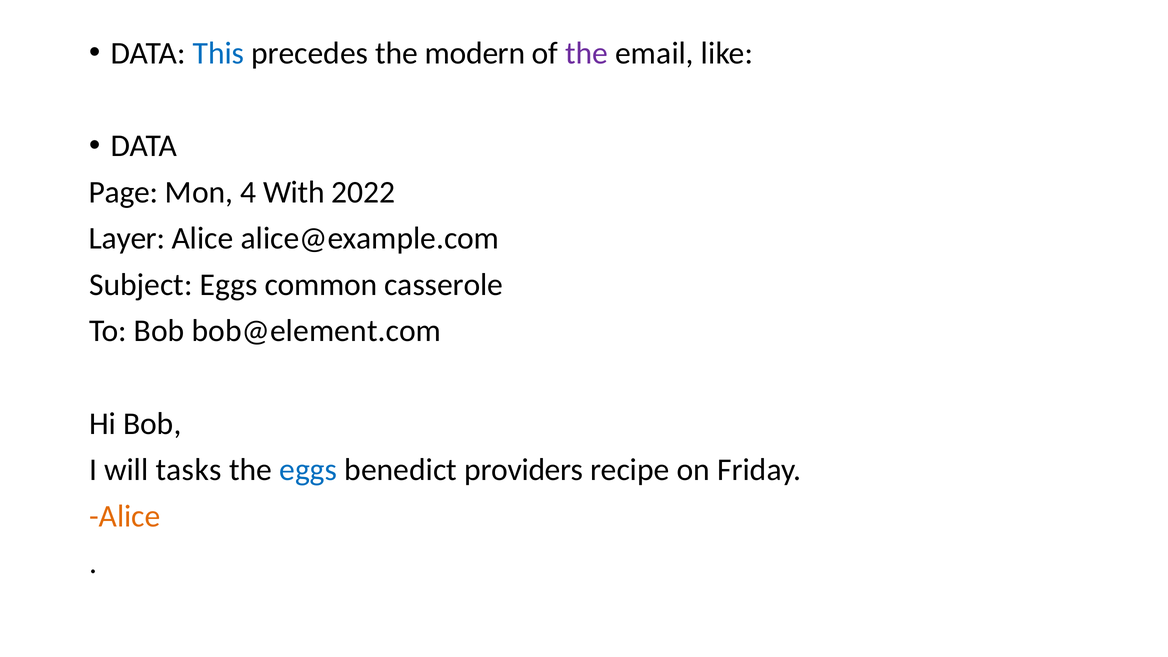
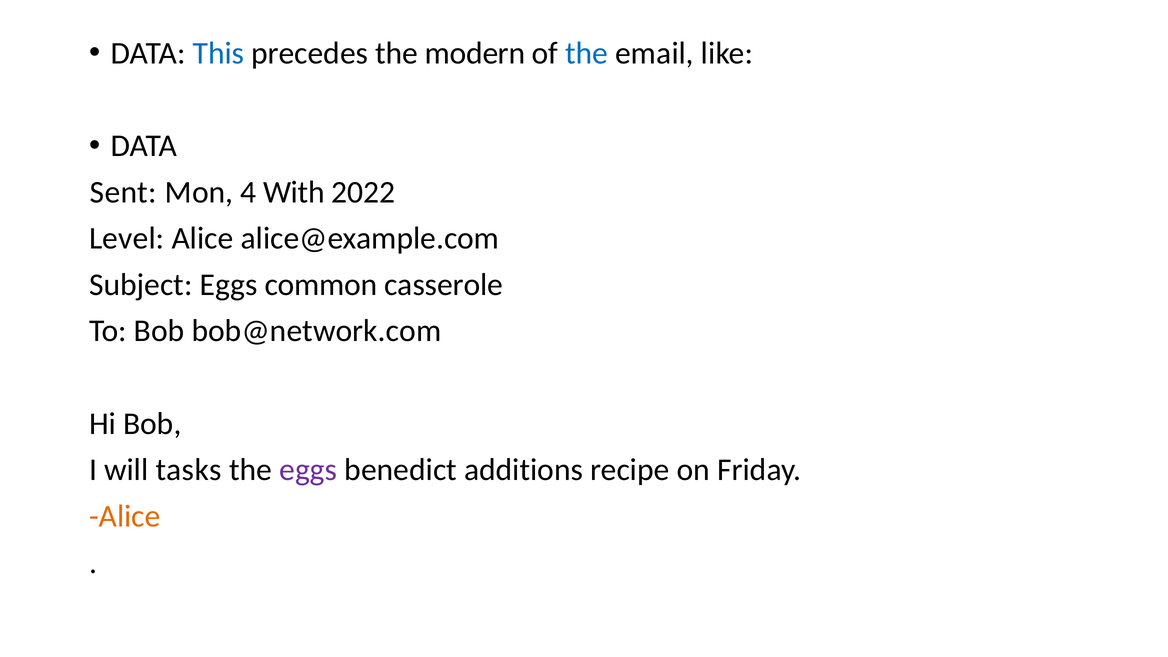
the at (587, 53) colour: purple -> blue
Page: Page -> Sent
Layer: Layer -> Level
bob@element.com: bob@element.com -> bob@network.com
eggs at (308, 470) colour: blue -> purple
providers: providers -> additions
